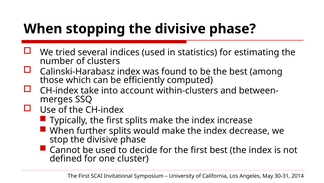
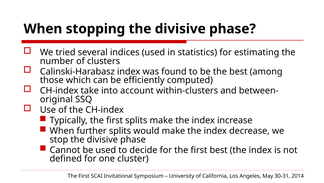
merges: merges -> original
